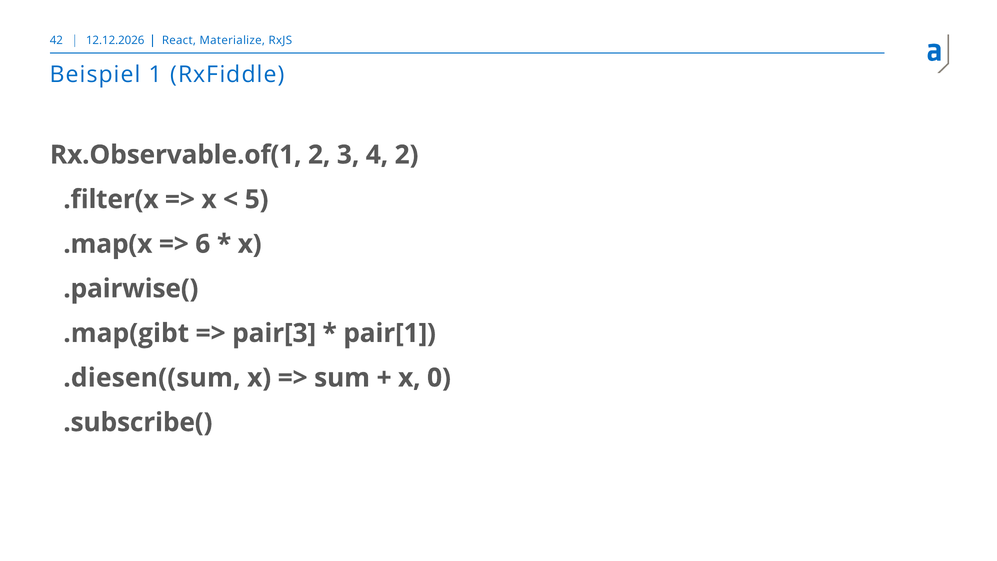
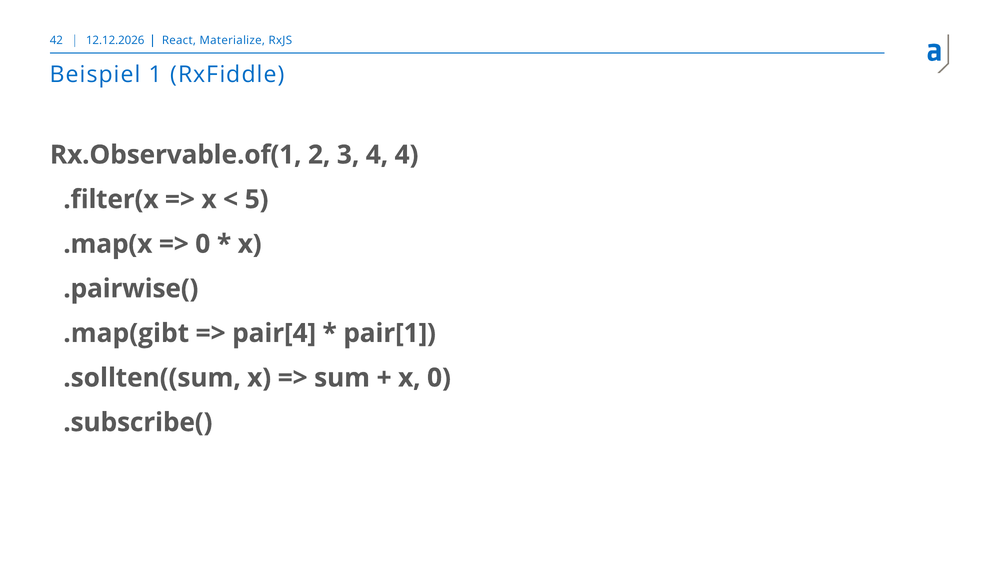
4 2: 2 -> 4
6 at (203, 244): 6 -> 0
pair[3: pair[3 -> pair[4
.diesen((sum: .diesen((sum -> .sollten((sum
